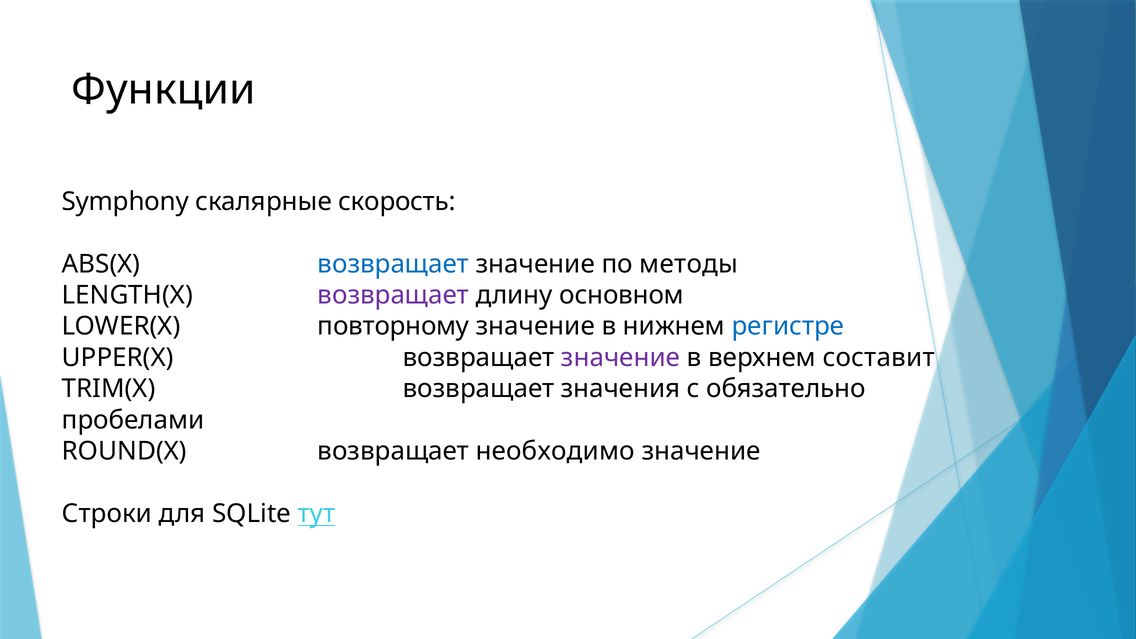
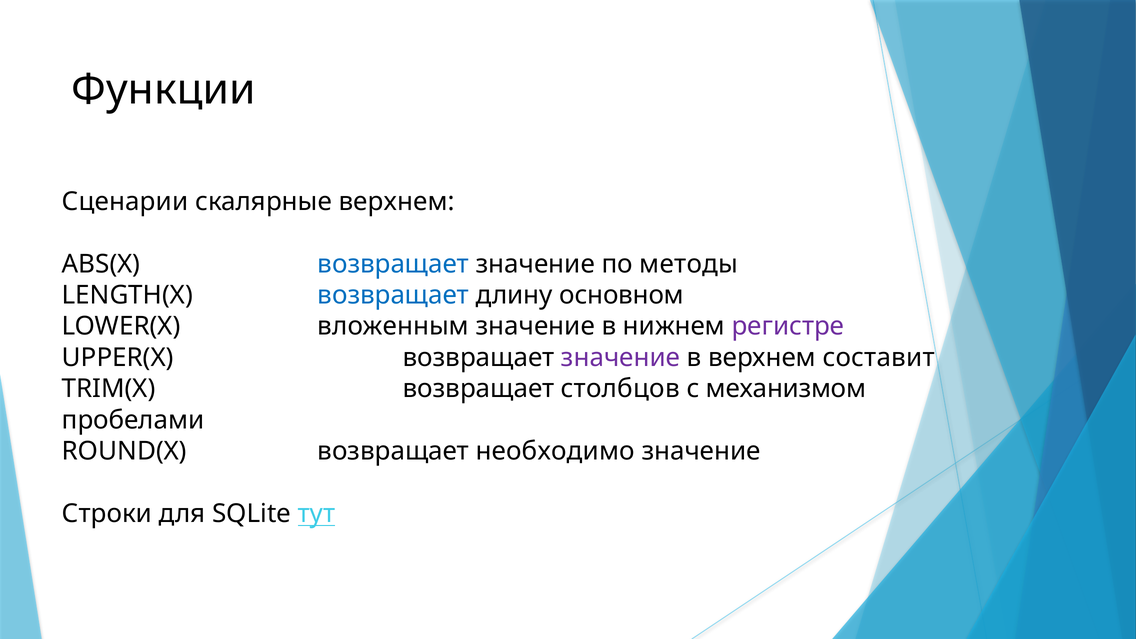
Symphony: Symphony -> Сценарии
скалярные скорость: скорость -> верхнем
возвращает at (393, 295) colour: purple -> blue
повторному: повторному -> вложенным
регистре colour: blue -> purple
значения: значения -> столбцов
обязательно: обязательно -> механизмом
